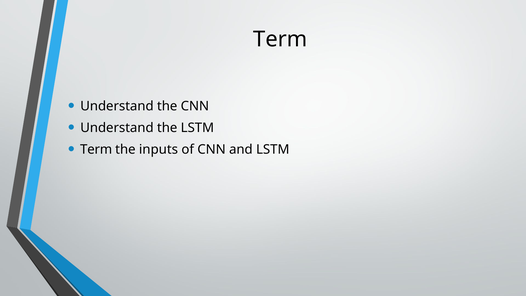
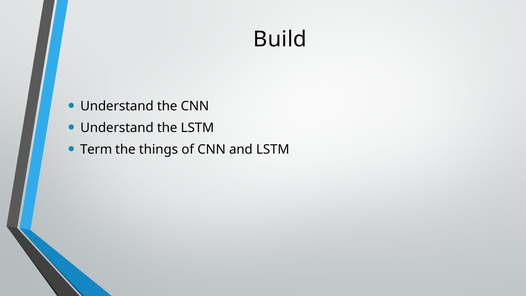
Term at (280, 39): Term -> Build
inputs: inputs -> things
